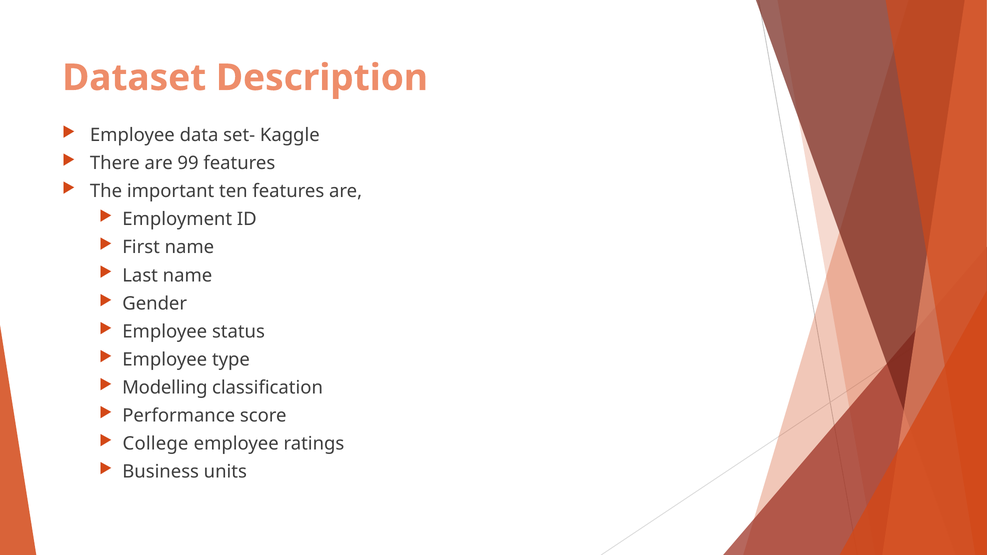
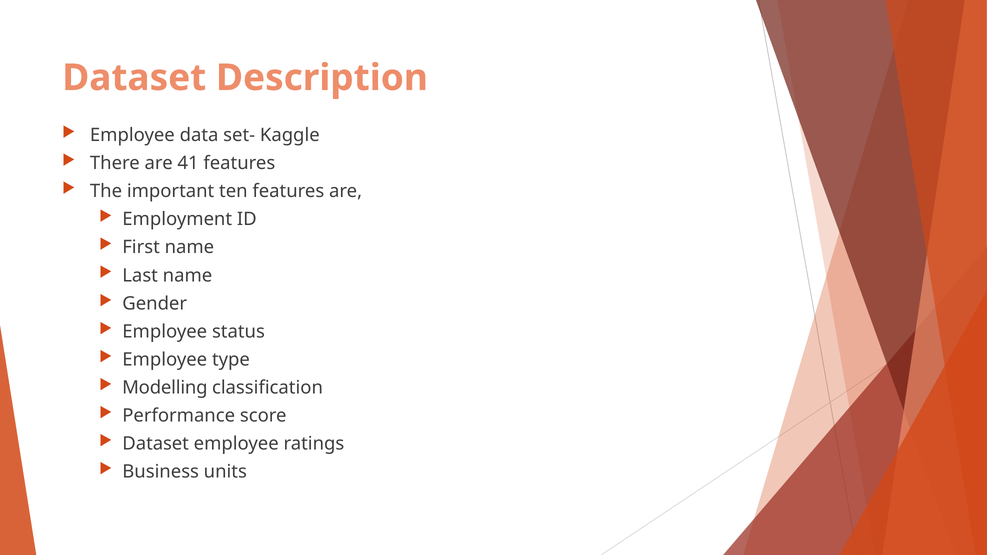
99: 99 -> 41
College at (156, 444): College -> Dataset
